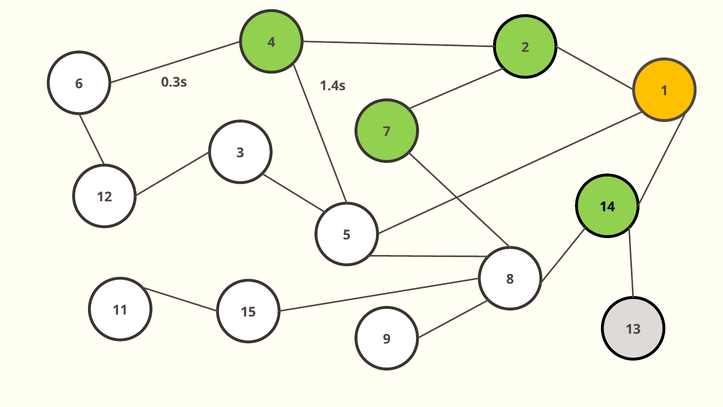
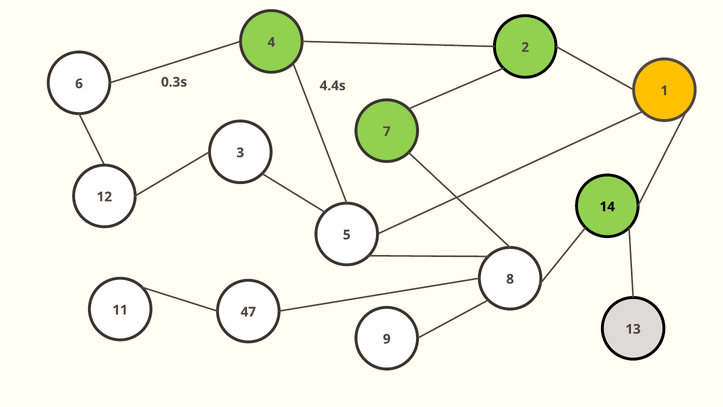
1.4s: 1.4s -> 4.4s
15: 15 -> 47
